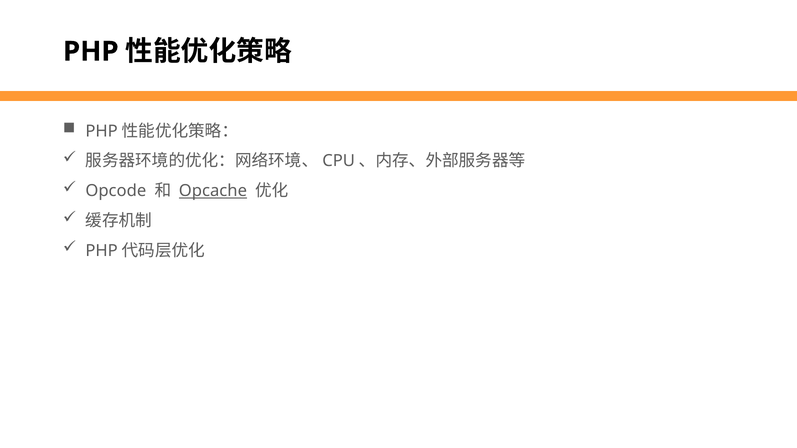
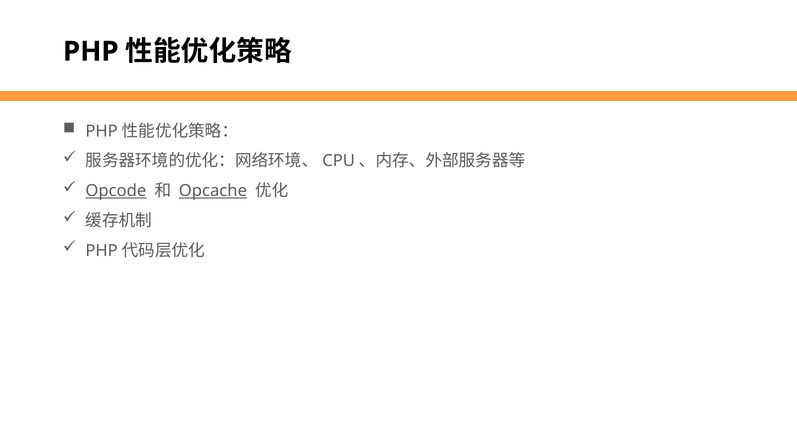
Opcode underline: none -> present
